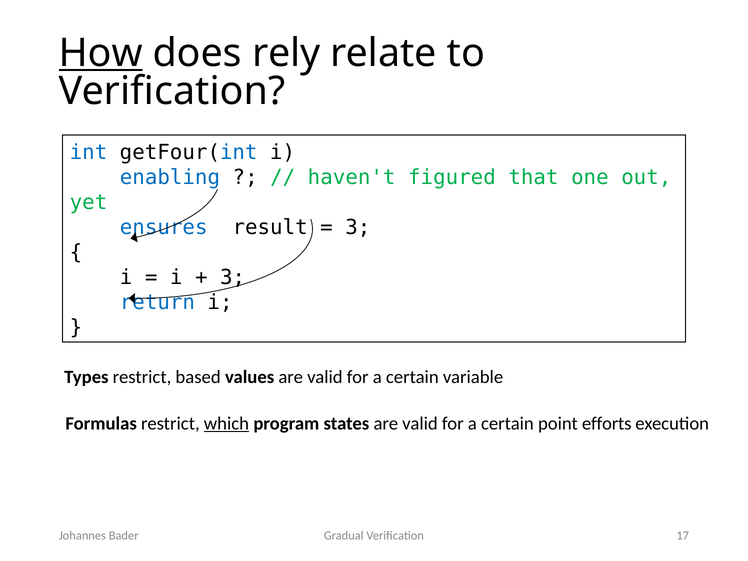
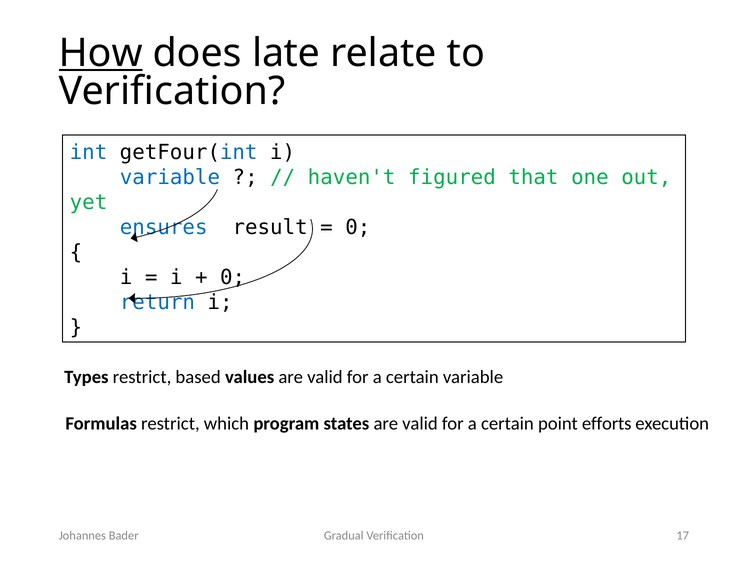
rely: rely -> late
enabling at (170, 177): enabling -> variable
3 at (358, 227): 3 -> 0
3 at (233, 277): 3 -> 0
which underline: present -> none
